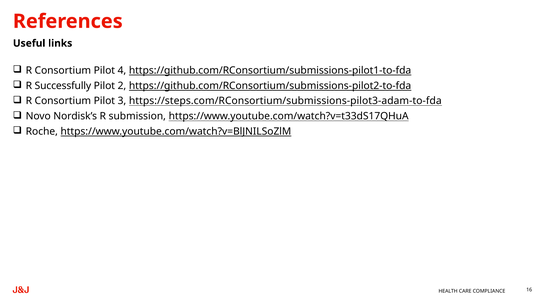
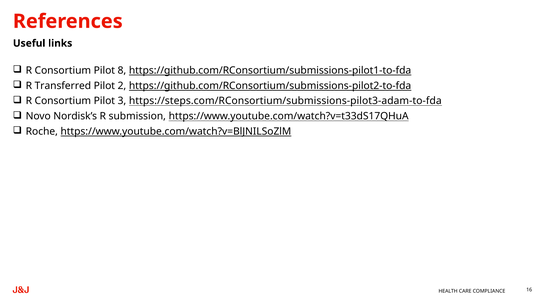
4: 4 -> 8
Successfully: Successfully -> Transferred
